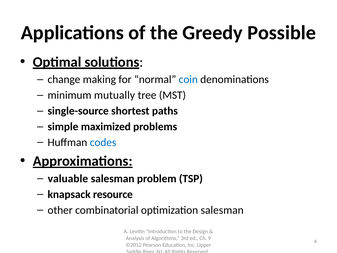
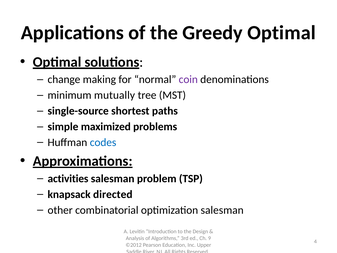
Greedy Possible: Possible -> Optimal
coin colour: blue -> purple
valuable: valuable -> activities
resource: resource -> directed
